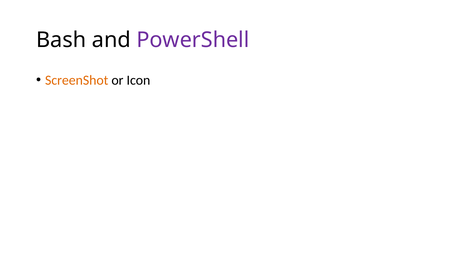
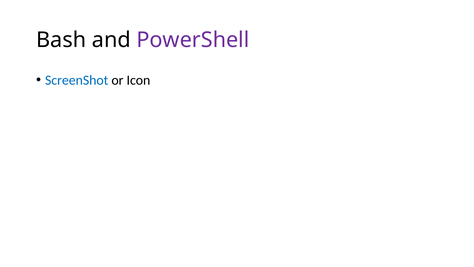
ScreenShot colour: orange -> blue
